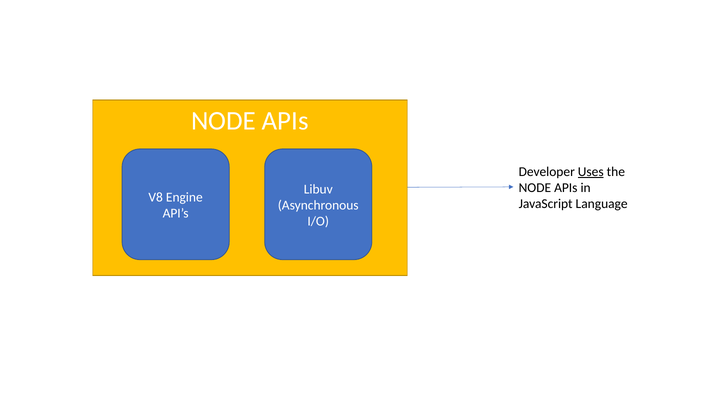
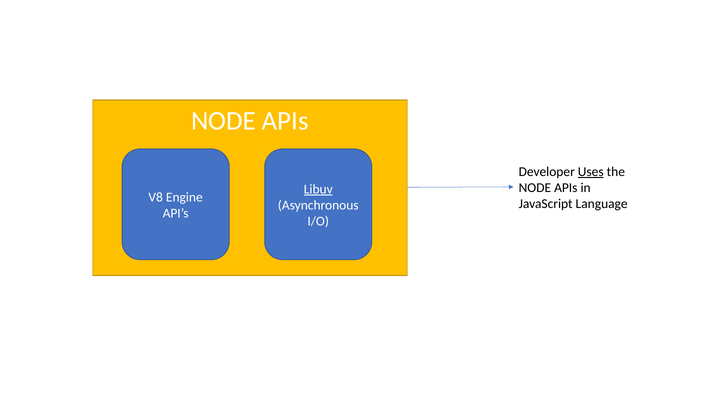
Libuv underline: none -> present
